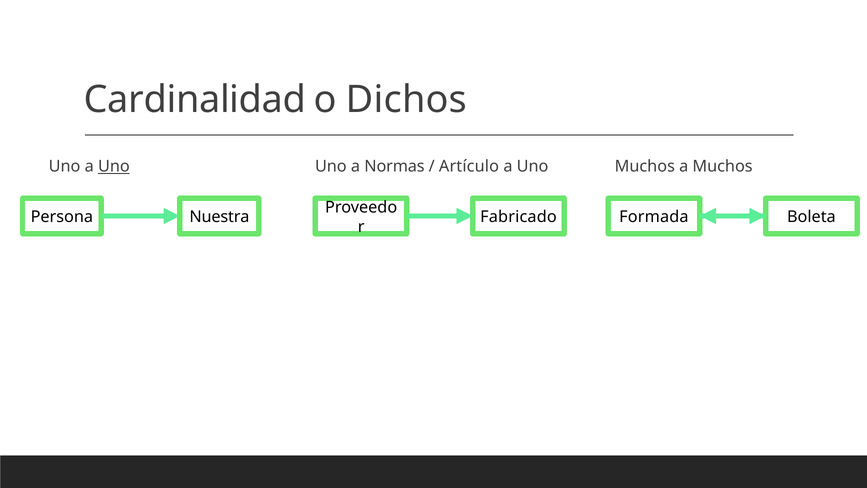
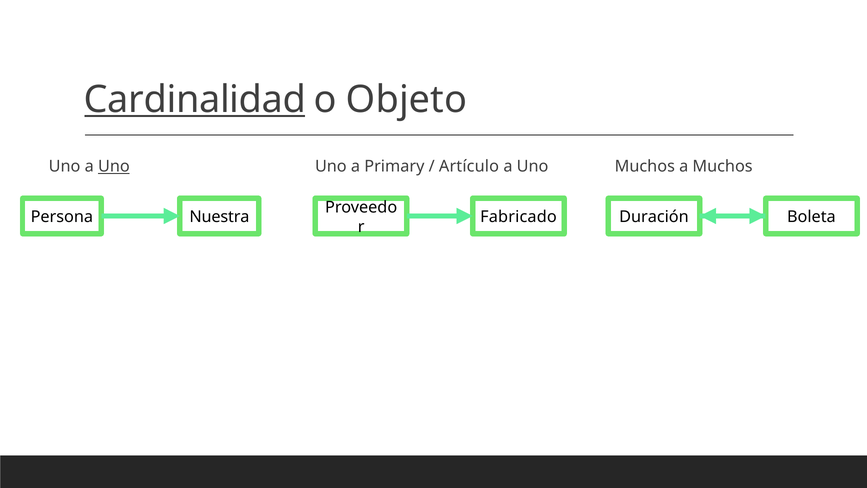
Cardinalidad underline: none -> present
Dichos: Dichos -> Objeto
Normas: Normas -> Primary
Formada: Formada -> Duración
